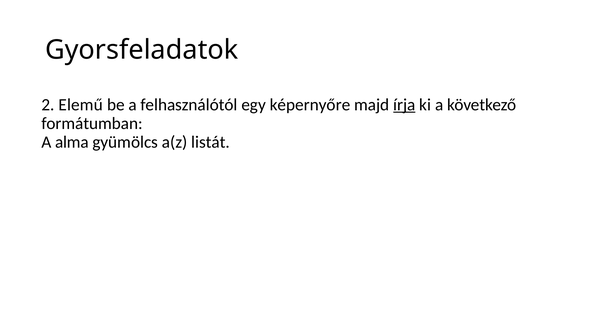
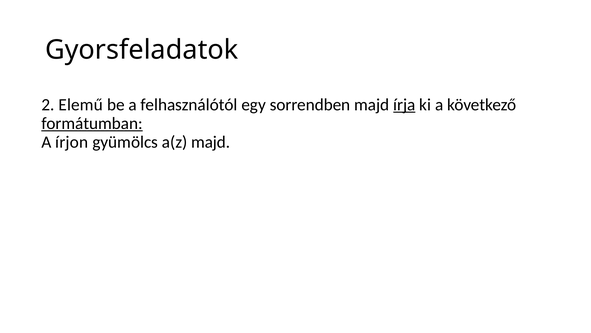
képernyőre: képernyőre -> sorrendben
formátumban underline: none -> present
alma: alma -> írjon
a(z listát: listát -> majd
